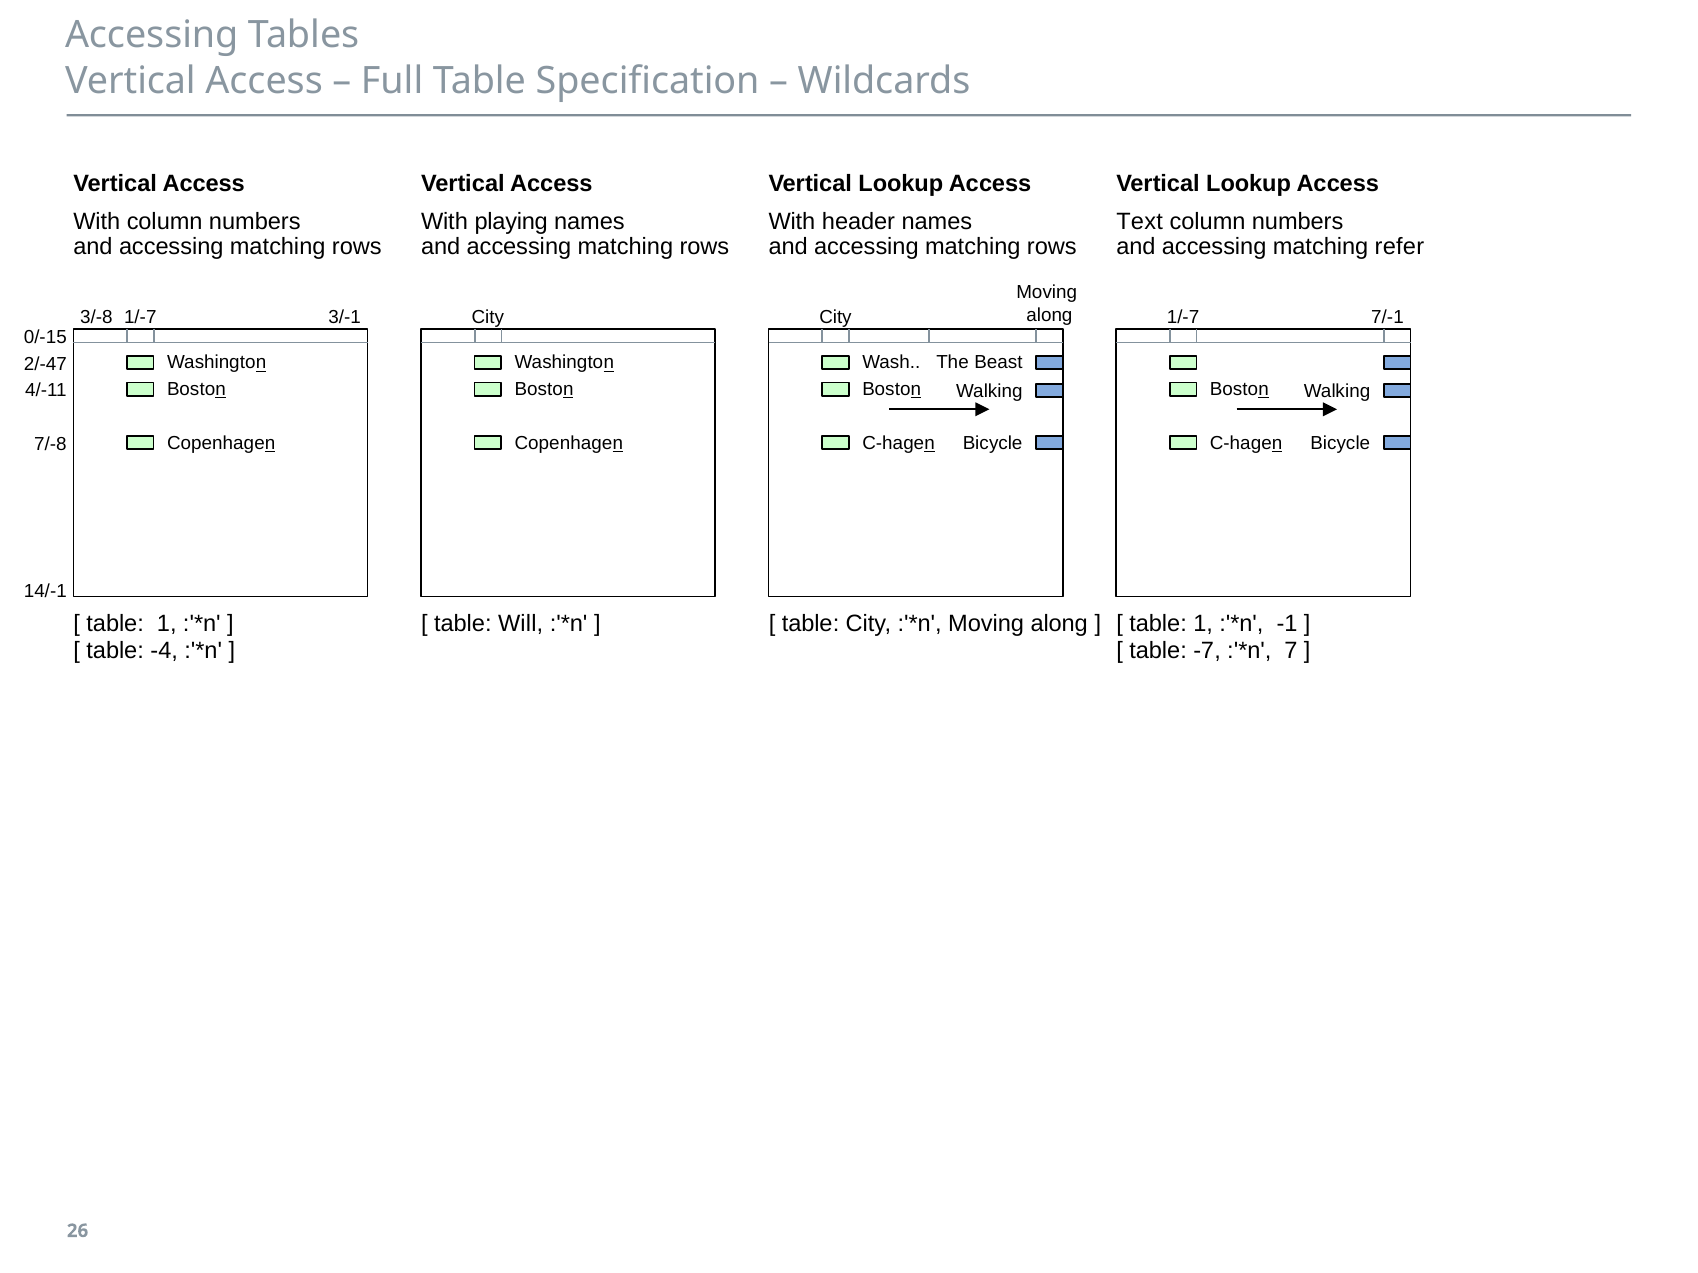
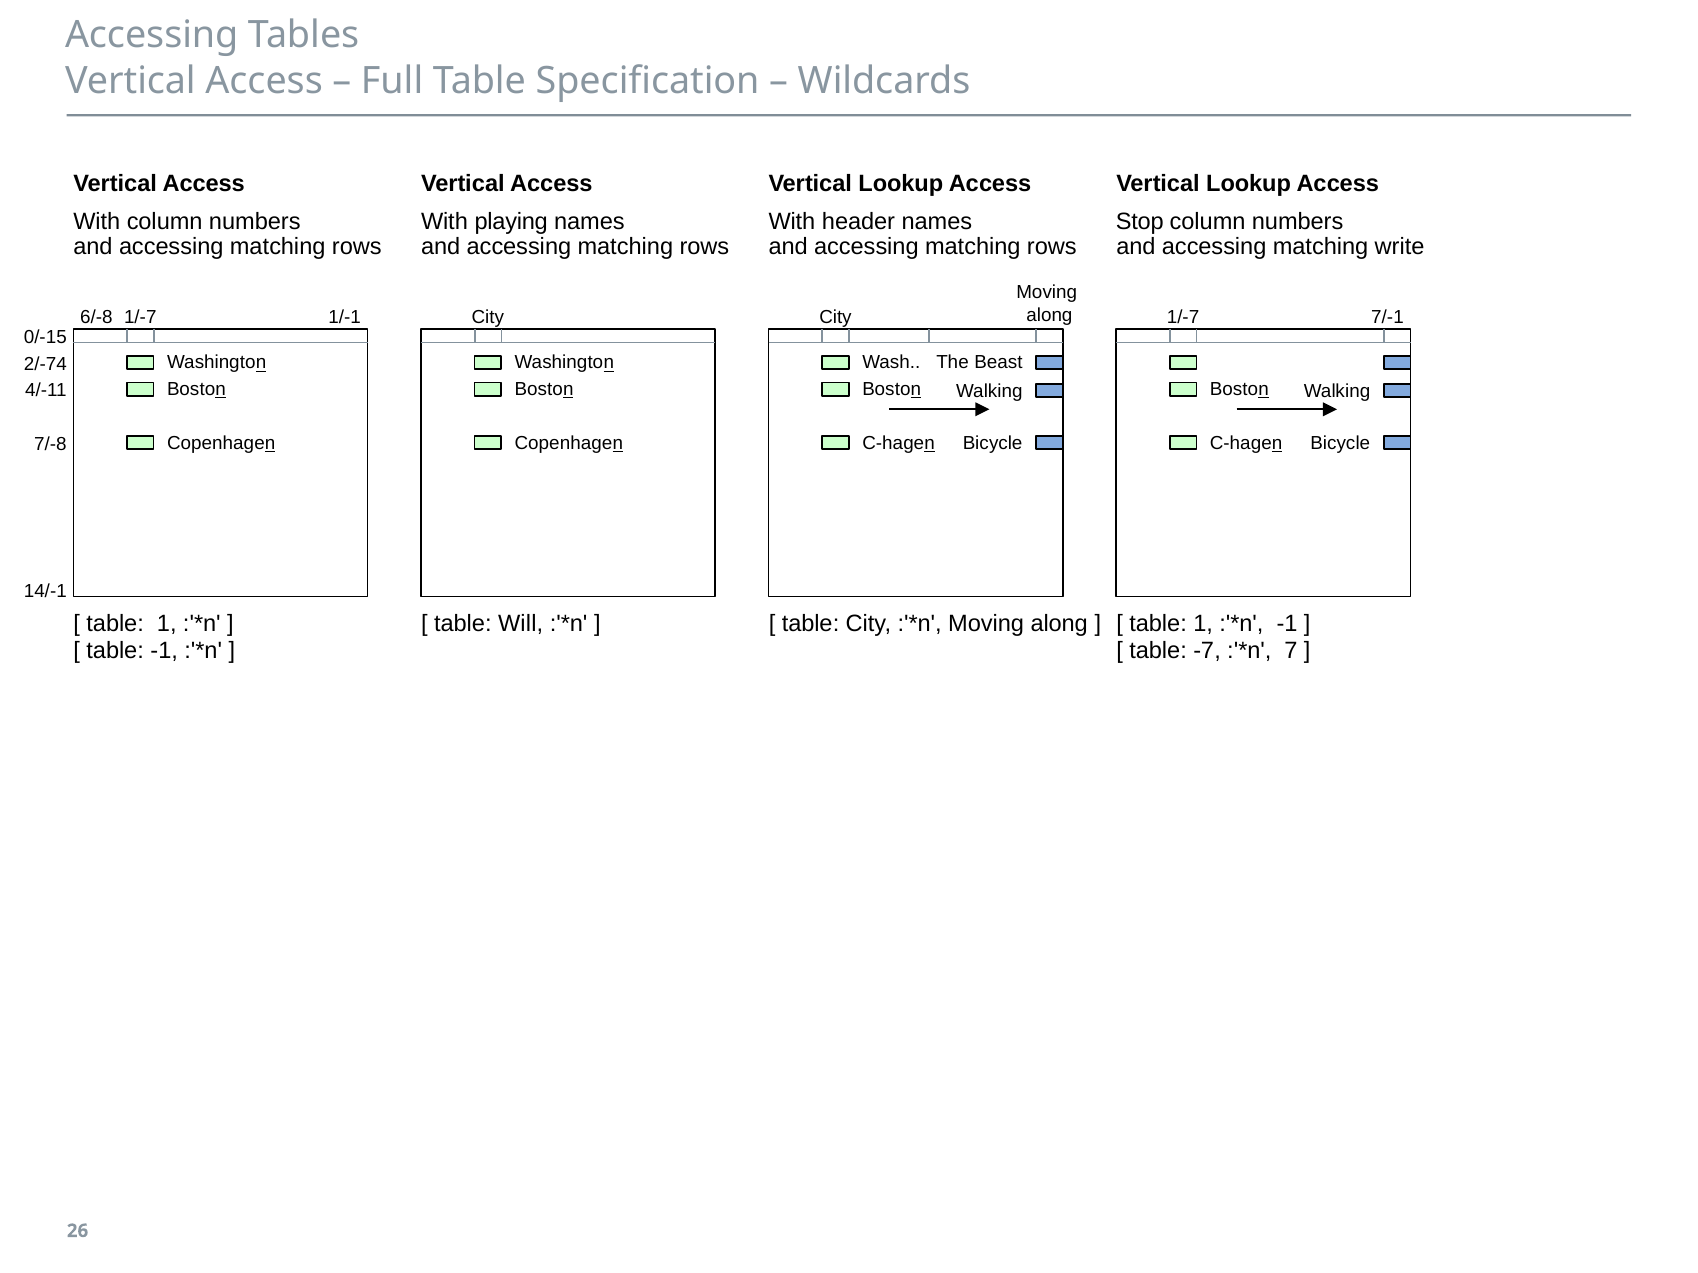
Text: Text -> Stop
refer: refer -> write
3/-8: 3/-8 -> 6/-8
3/-1: 3/-1 -> 1/-1
2/-47: 2/-47 -> 2/-74
table -4: -4 -> -1
